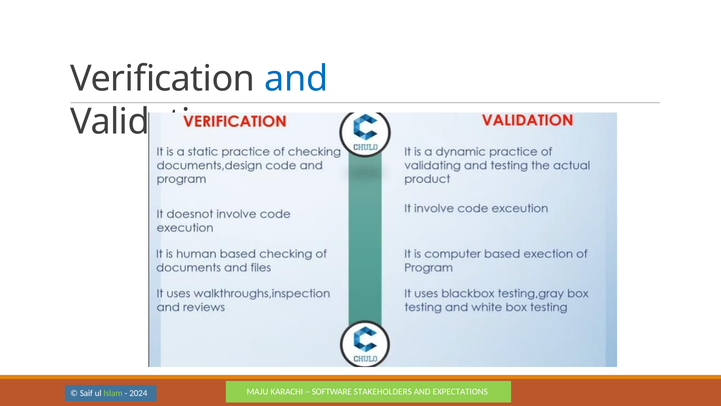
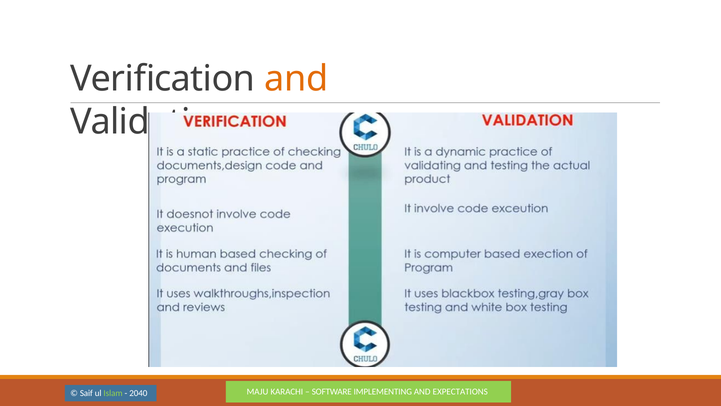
and at (296, 79) colour: blue -> orange
STAKEHOLDERS: STAKEHOLDERS -> IMPLEMENTING
2024: 2024 -> 2040
